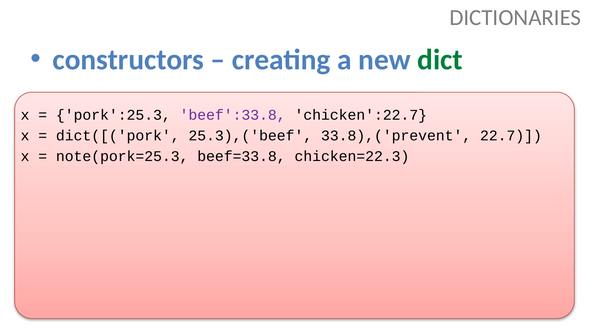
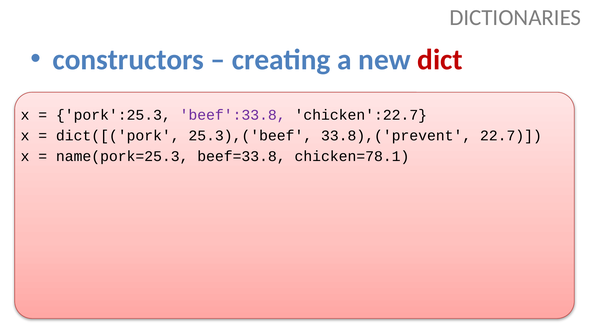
dict colour: green -> red
note(pork=25.3: note(pork=25.3 -> name(pork=25.3
chicken=22.3: chicken=22.3 -> chicken=78.1
